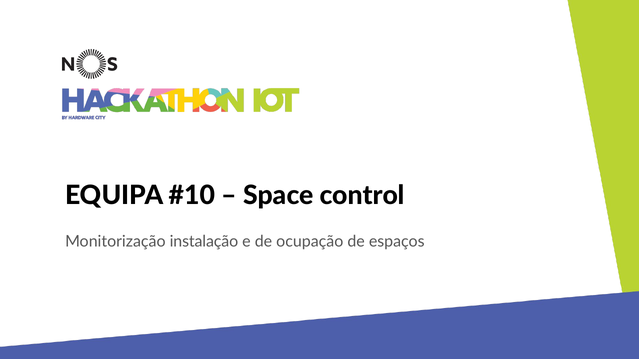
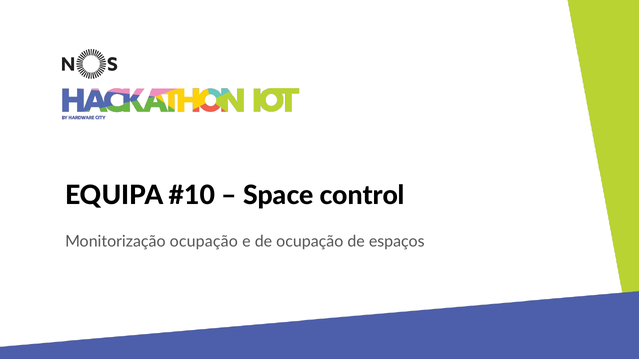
Monitorização instalação: instalação -> ocupação
